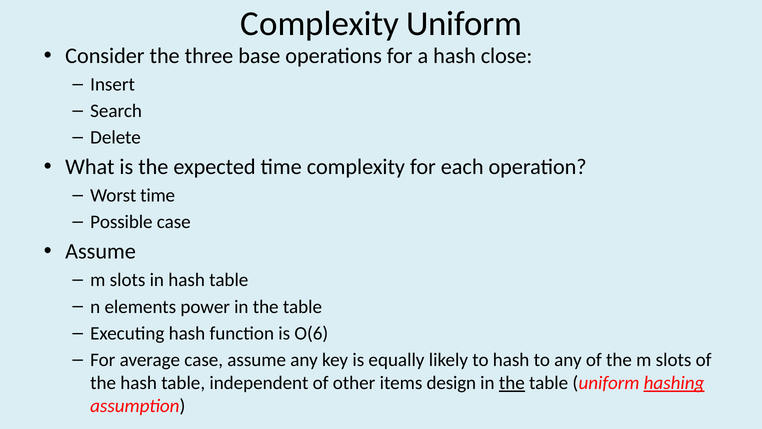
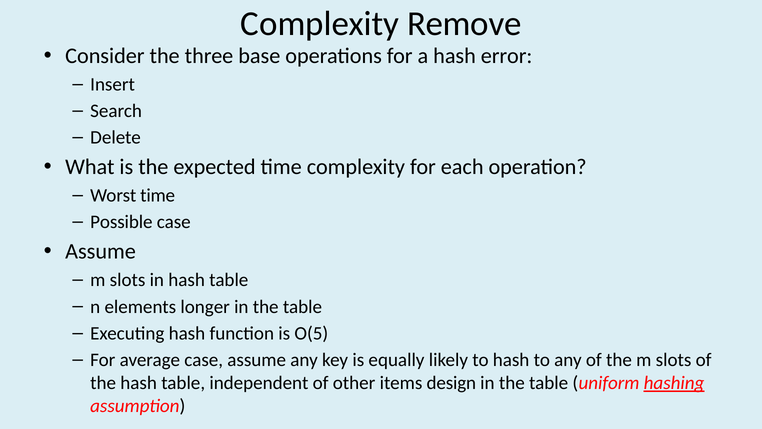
Complexity Uniform: Uniform -> Remove
close: close -> error
power: power -> longer
O(6: O(6 -> O(5
the at (512, 383) underline: present -> none
